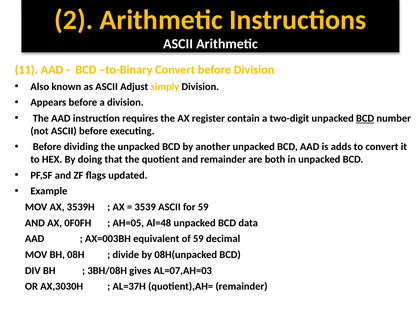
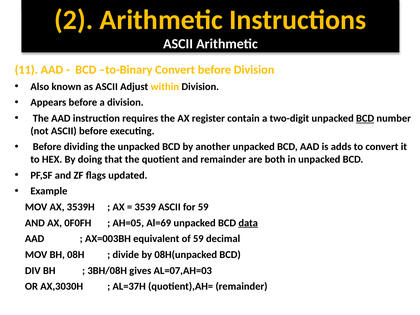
simply: simply -> within
Al=48: Al=48 -> Al=69
data underline: none -> present
